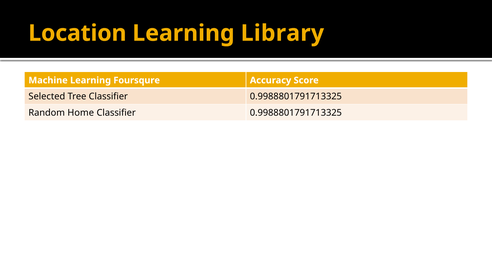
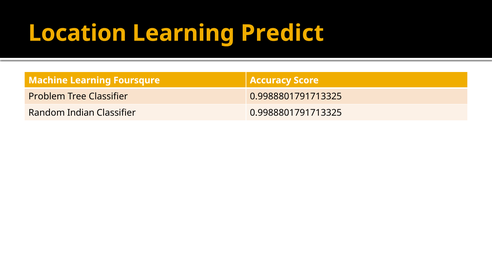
Library: Library -> Predict
Selected: Selected -> Problem
Home: Home -> Indian
